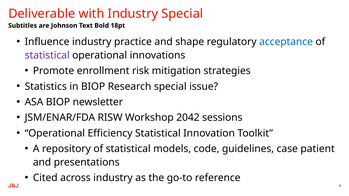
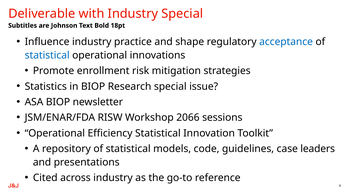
statistical at (47, 55) colour: purple -> blue
2042: 2042 -> 2066
patient: patient -> leaders
